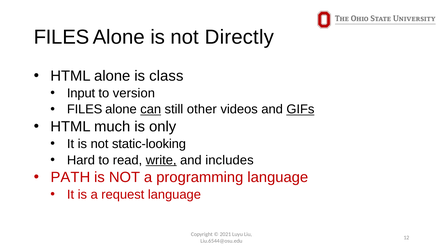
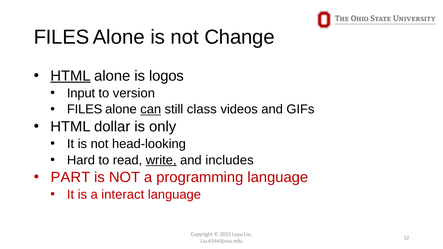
Directly: Directly -> Change
HTML at (70, 76) underline: none -> present
class: class -> logos
other: other -> class
GIFs underline: present -> none
much: much -> dollar
static-looking: static-looking -> head-looking
PATH: PATH -> PART
request: request -> interact
